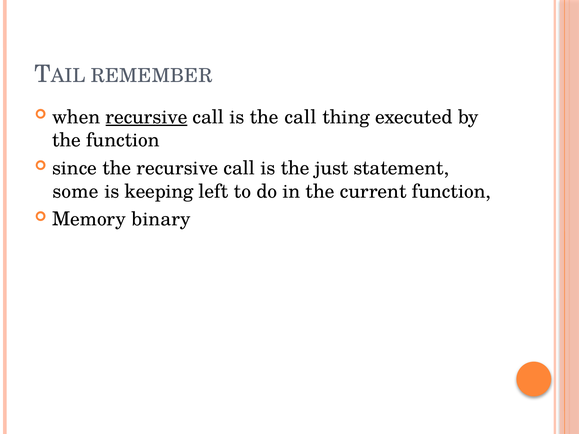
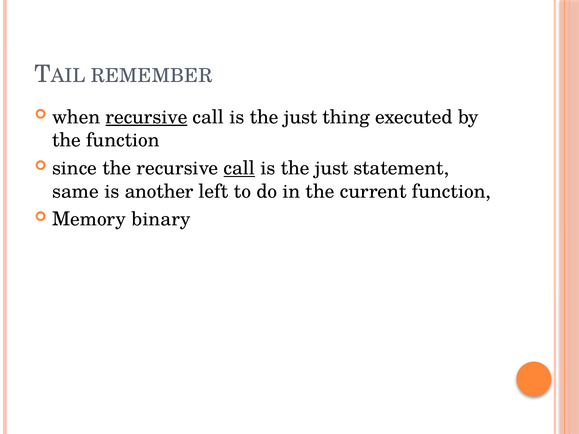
call at (300, 117): call -> just
call at (239, 168) underline: none -> present
some: some -> same
keeping: keeping -> another
